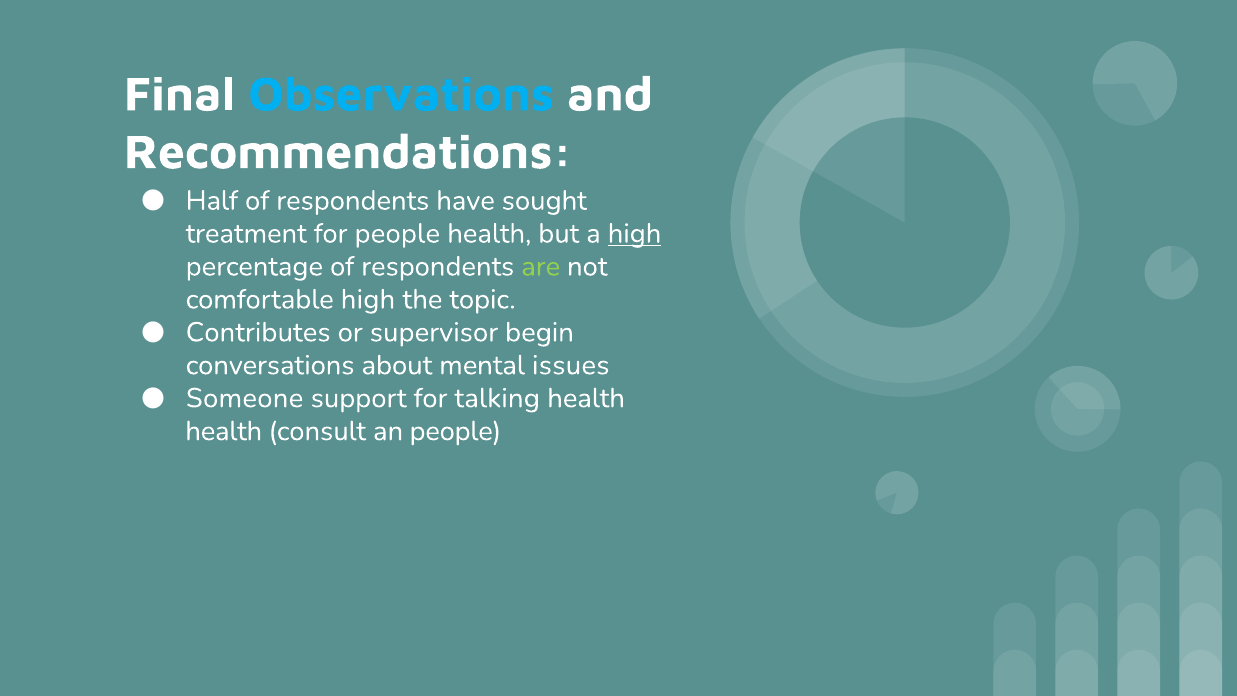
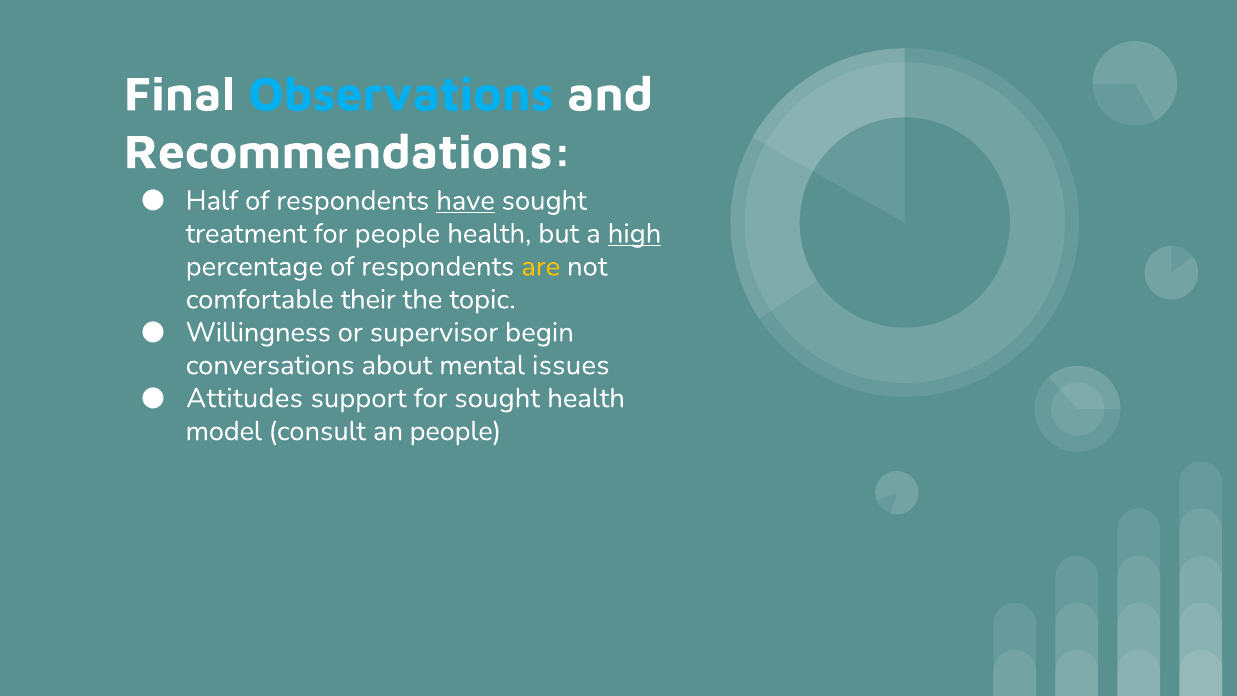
have underline: none -> present
are colour: light green -> yellow
comfortable high: high -> their
Contributes: Contributes -> Willingness
Someone: Someone -> Attitudes
for talking: talking -> sought
health at (224, 431): health -> model
